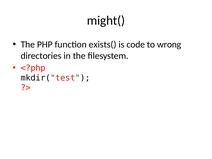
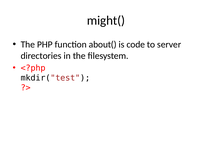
exists(: exists( -> about(
wrong: wrong -> server
